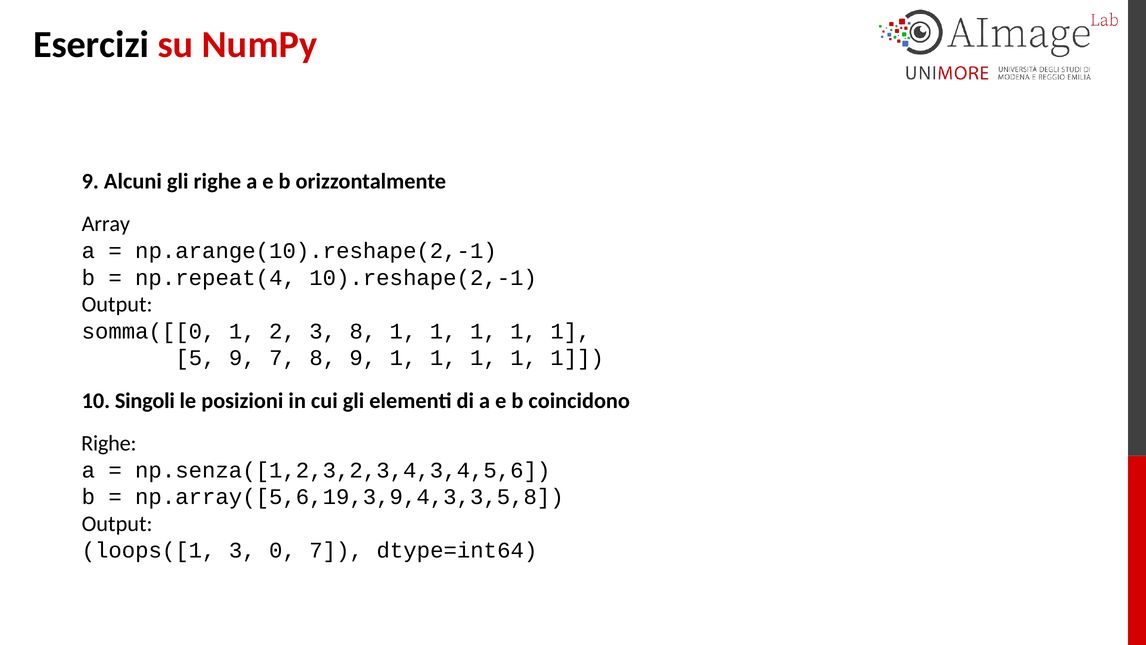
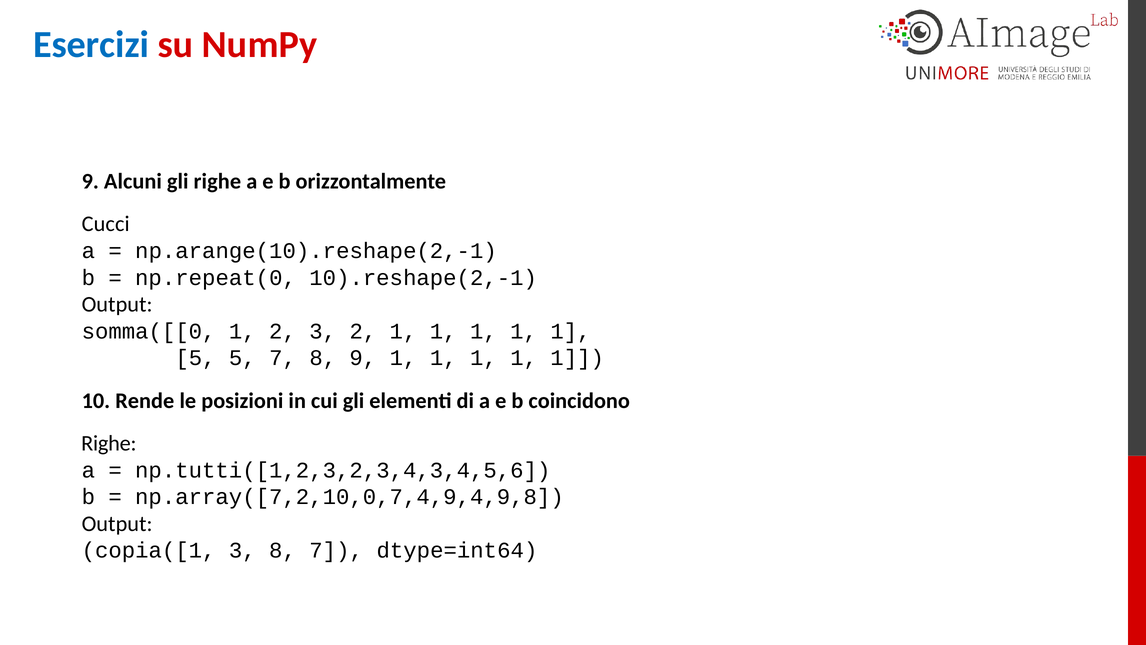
Esercizi colour: black -> blue
Array: Array -> Cucci
np.repeat(4: np.repeat(4 -> np.repeat(0
3 8: 8 -> 2
5 9: 9 -> 5
Singoli: Singoli -> Rende
np.senza([1,2,3,2,3,4,3,4,5,6: np.senza([1,2,3,2,3,4,3,4,5,6 -> np.tutti([1,2,3,2,3,4,3,4,5,6
np.array([5,6,19,3,9,4,3,3,5,8: np.array([5,6,19,3,9,4,3,3,5,8 -> np.array([7,2,10,0,7,4,9,4,9,8
loops([1: loops([1 -> copia([1
3 0: 0 -> 8
